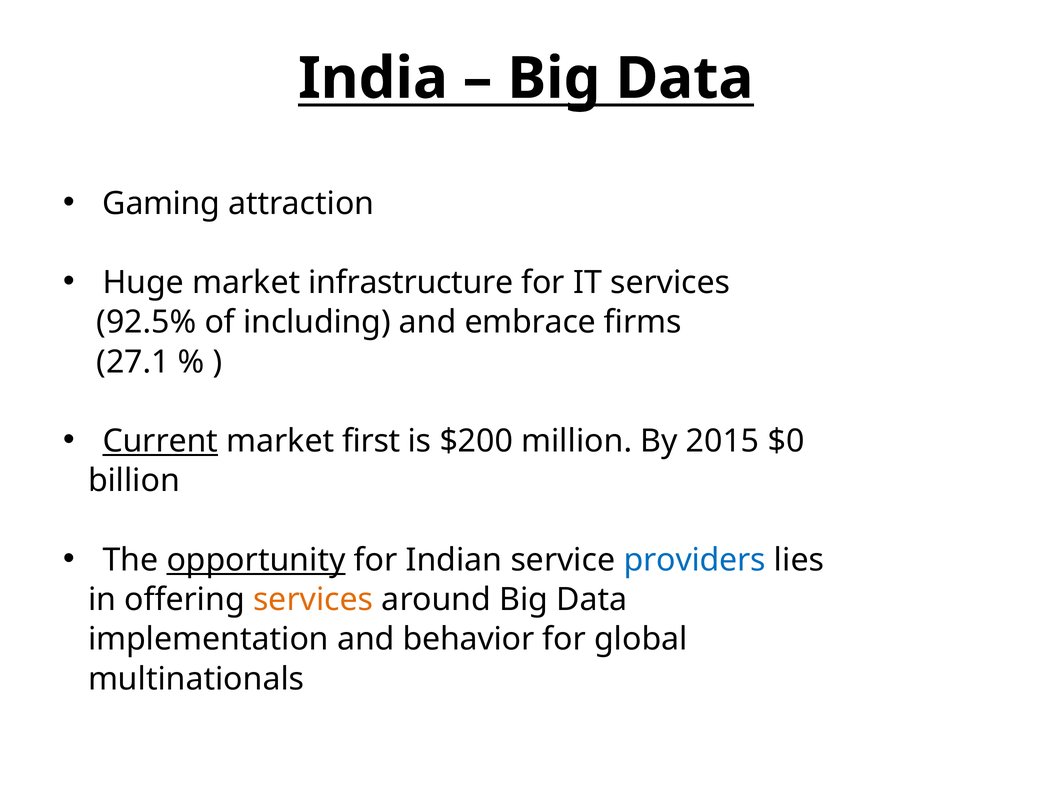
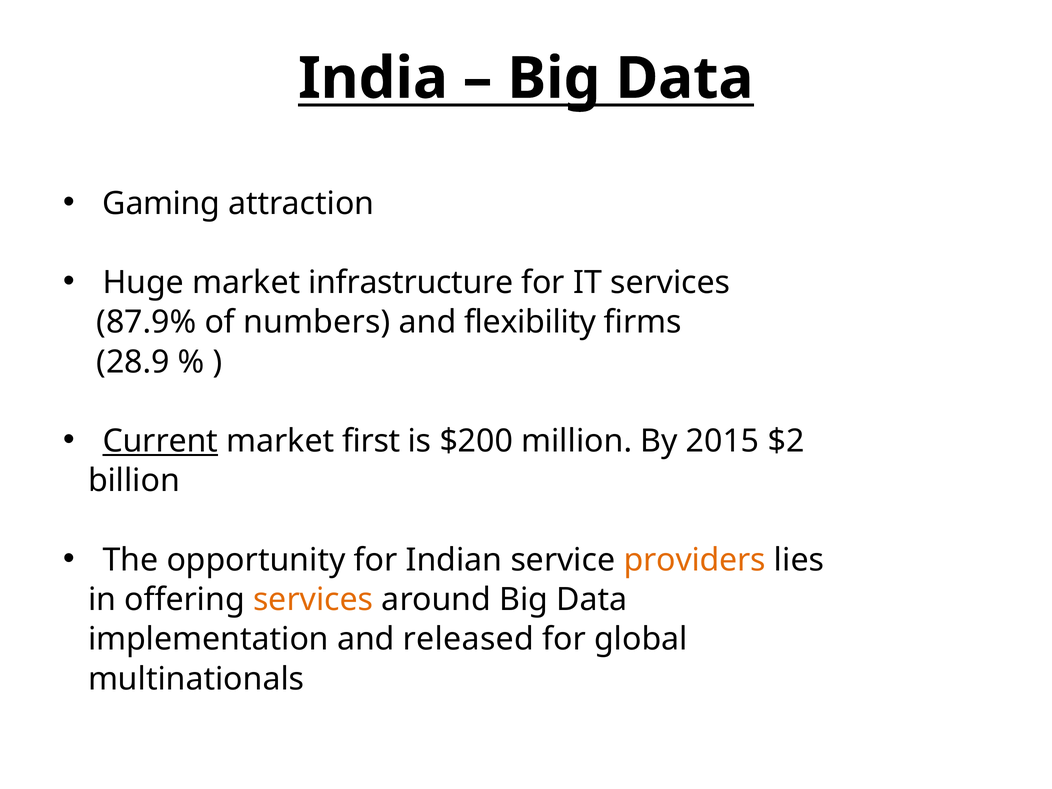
92.5%: 92.5% -> 87.9%
including: including -> numbers
embrace: embrace -> flexibility
27.1: 27.1 -> 28.9
$0: $0 -> $2
opportunity underline: present -> none
providers colour: blue -> orange
behavior: behavior -> released
